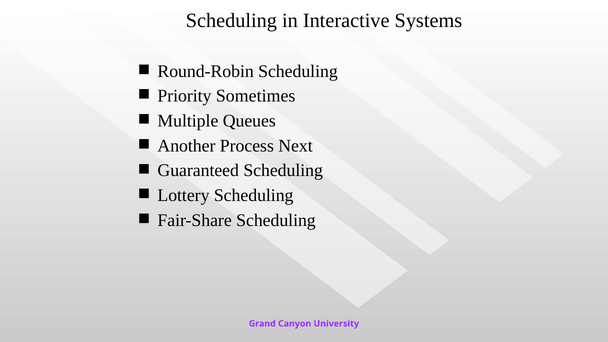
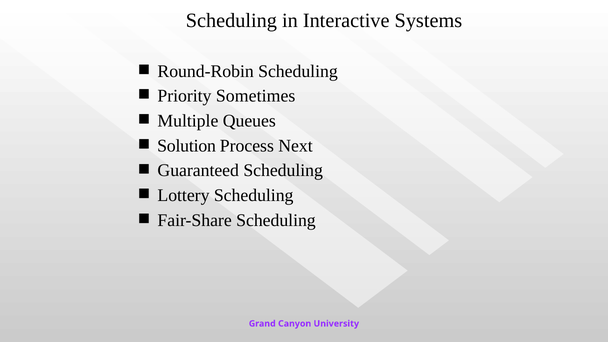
Another: Another -> Solution
